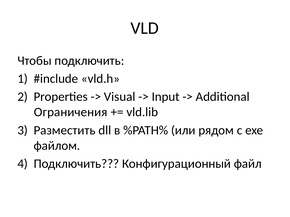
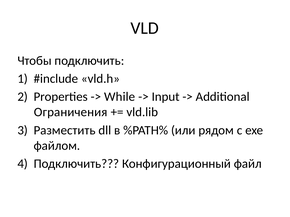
Visual: Visual -> While
